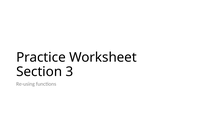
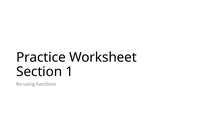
3: 3 -> 1
